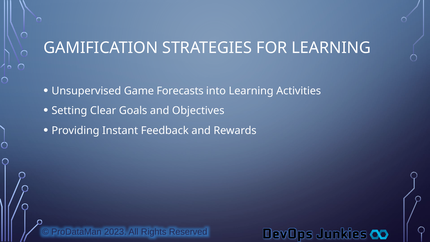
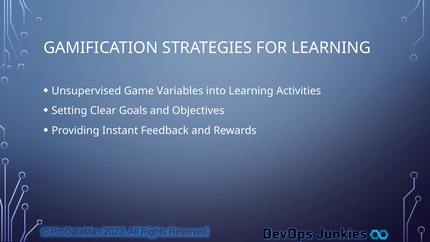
Forecasts: Forecasts -> Variables
